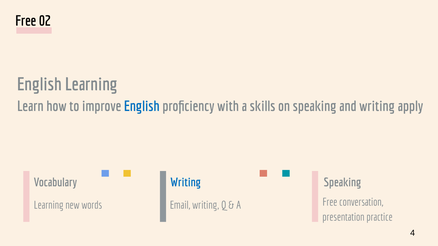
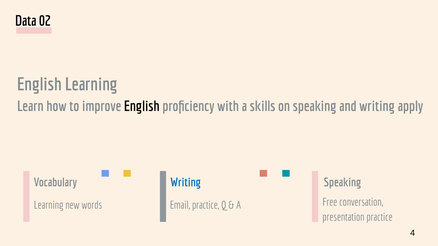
Free at (26, 21): Free -> Data
English at (142, 107) colour: blue -> black
Email writing: writing -> practice
